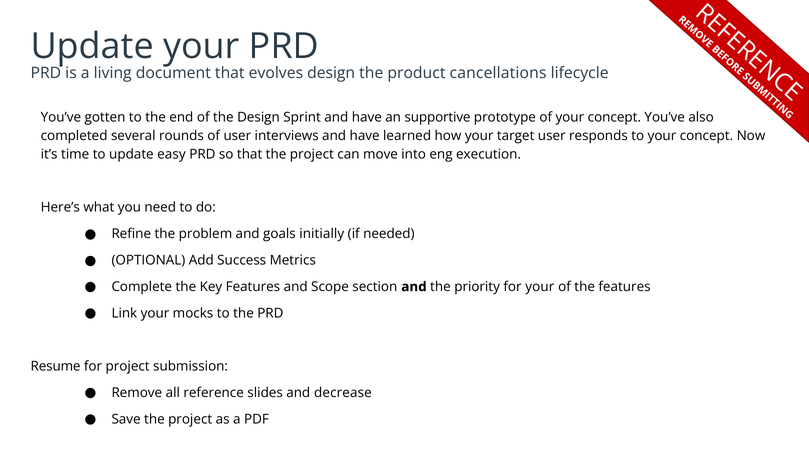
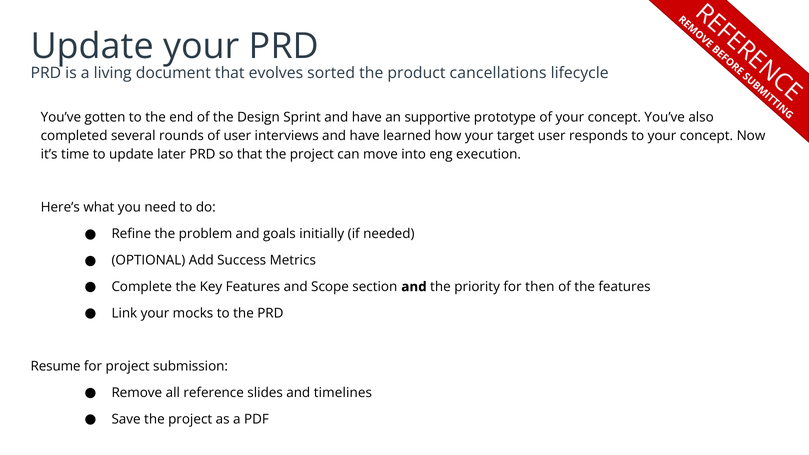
evolves design: design -> sorted
easy: easy -> later
for your: your -> then
decrease: decrease -> timelines
